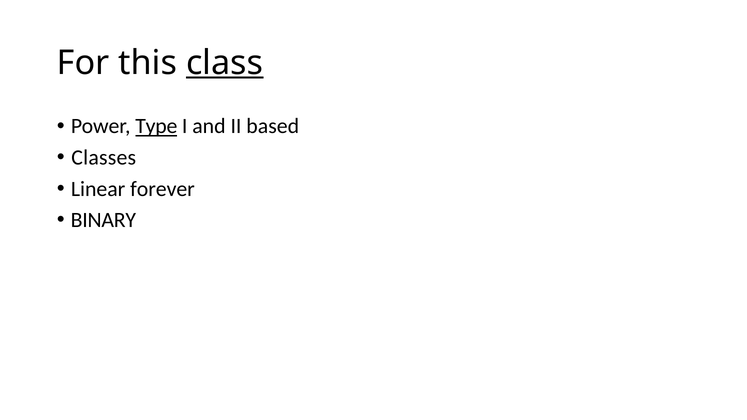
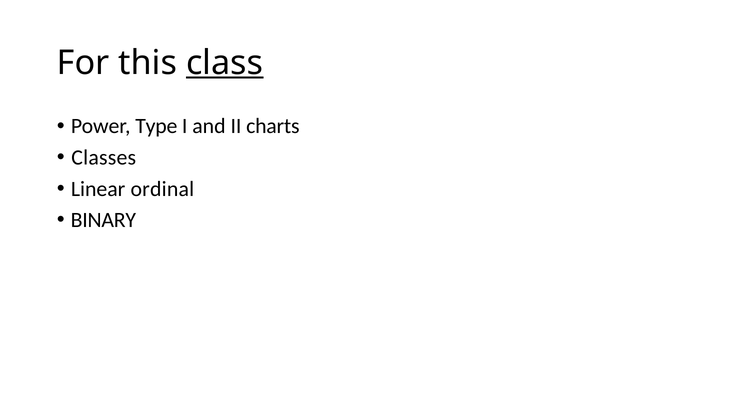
Type underline: present -> none
based: based -> charts
forever: forever -> ordinal
